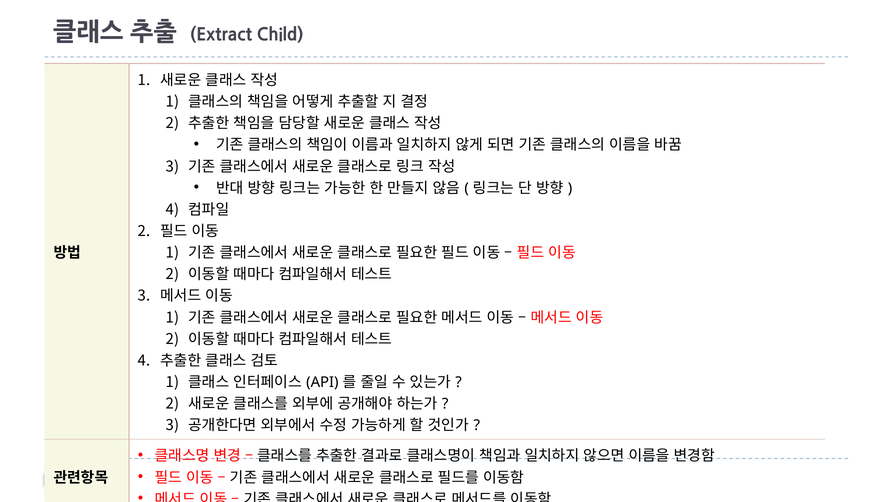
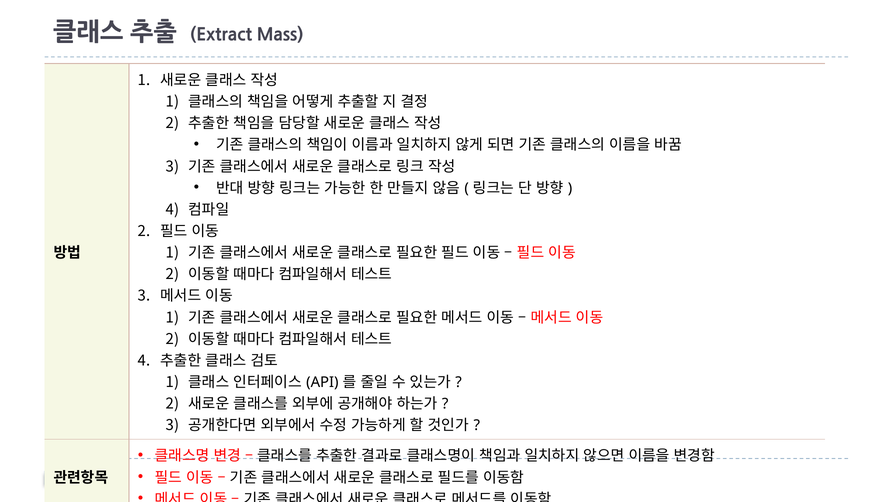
Child: Child -> Mass
